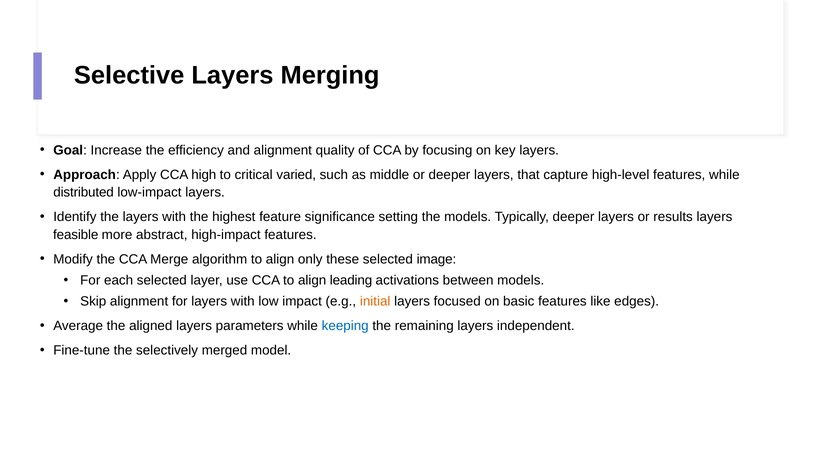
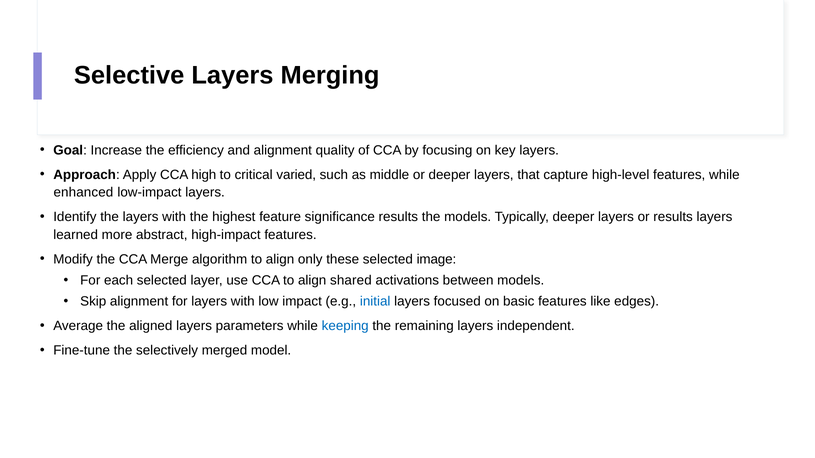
distributed: distributed -> enhanced
significance setting: setting -> results
feasible: feasible -> learned
leading: leading -> shared
initial colour: orange -> blue
